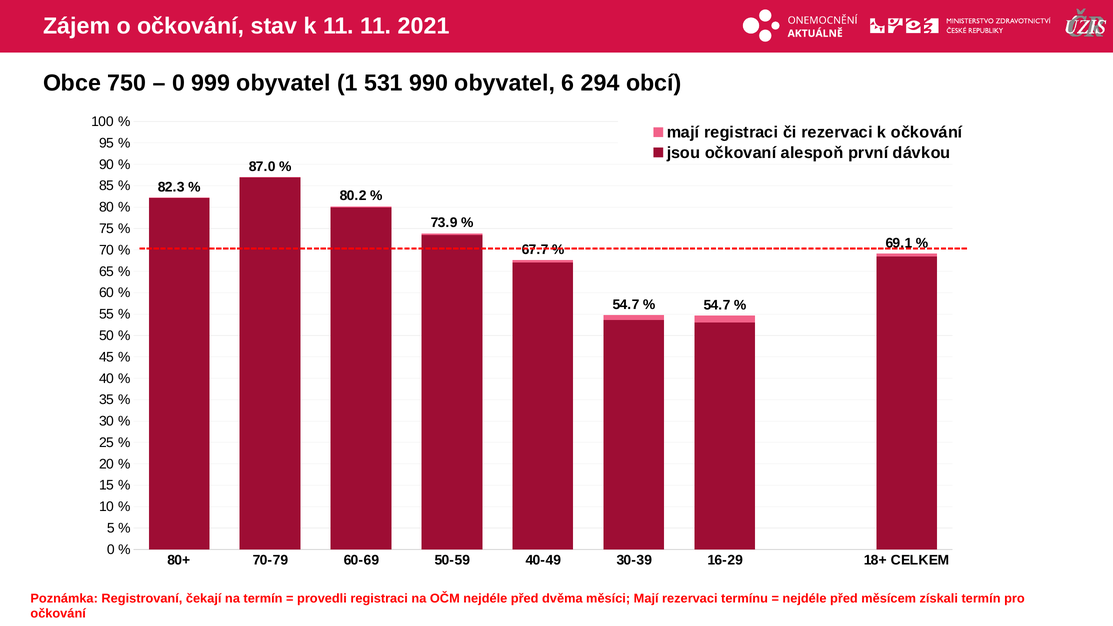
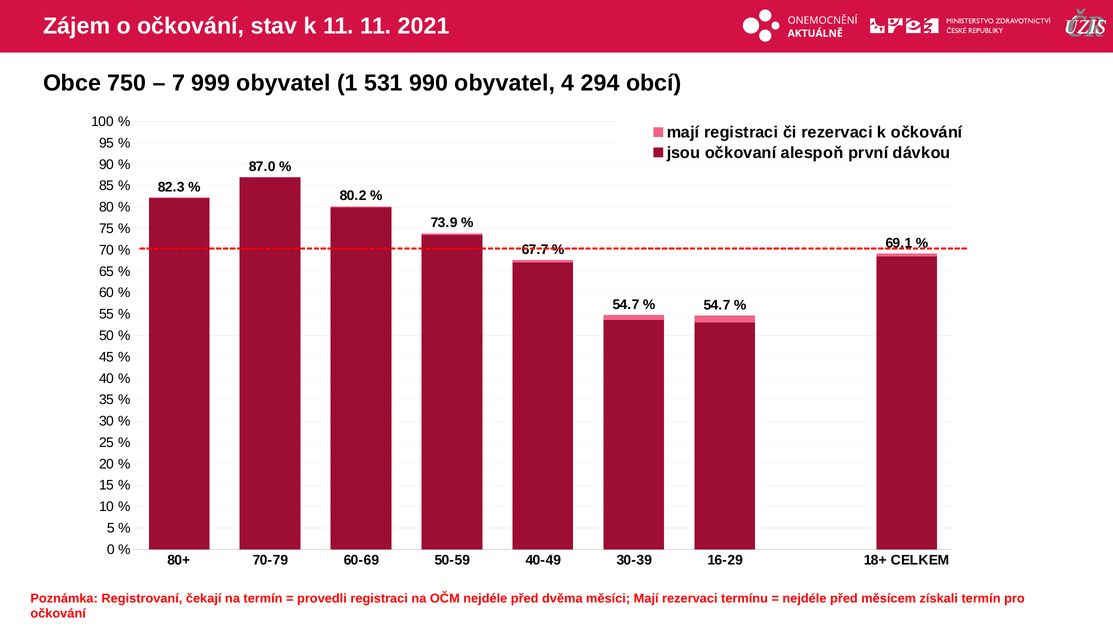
0 at (178, 83): 0 -> 7
6: 6 -> 4
